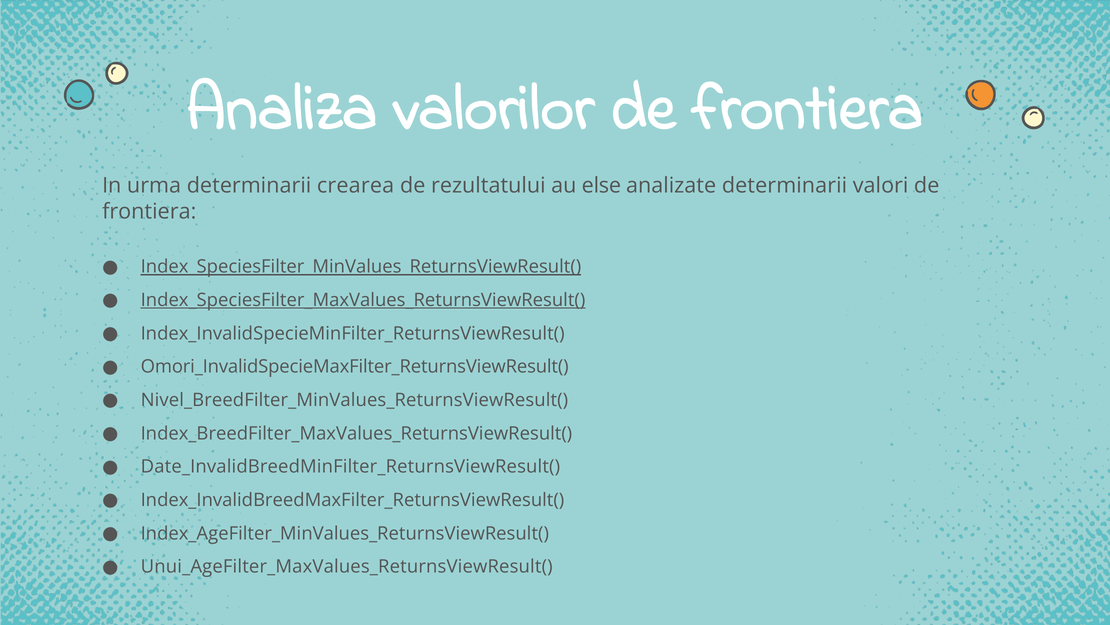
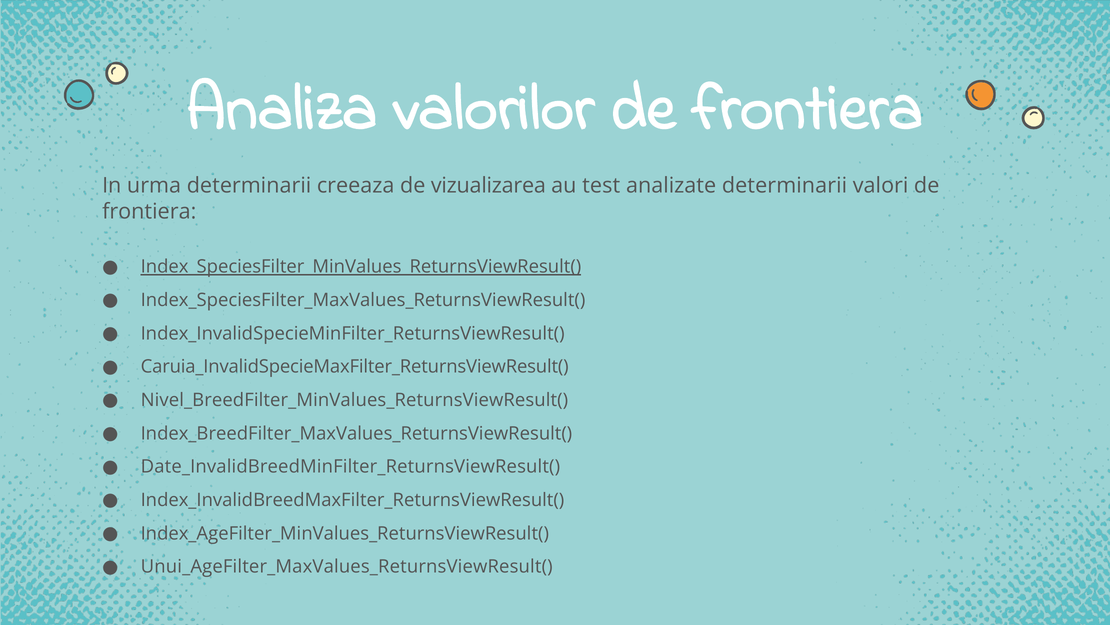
crearea: crearea -> creeaza
rezultatului: rezultatului -> vizualizarea
else: else -> test
Index_SpeciesFilter_MaxValues_ReturnsViewResult( underline: present -> none
Omori_InvalidSpecieMaxFilter_ReturnsViewResult(: Omori_InvalidSpecieMaxFilter_ReturnsViewResult( -> Caruia_InvalidSpecieMaxFilter_ReturnsViewResult(
